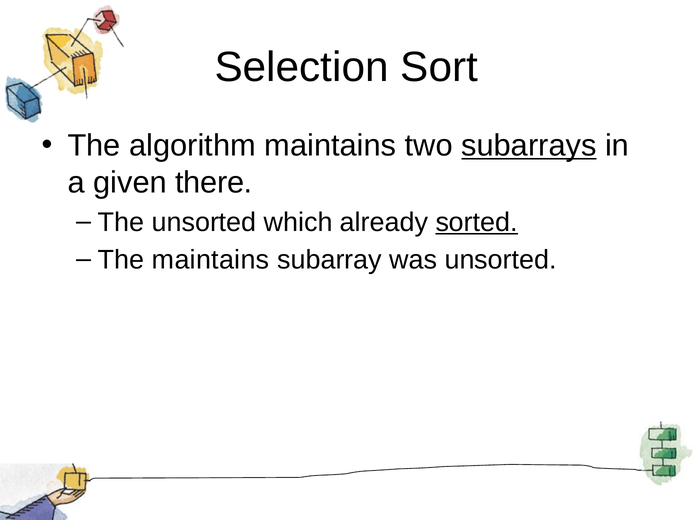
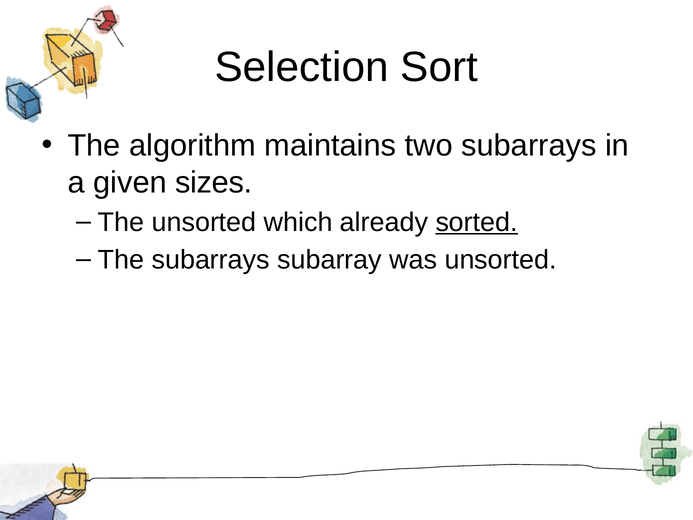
subarrays at (529, 145) underline: present -> none
there: there -> sizes
The maintains: maintains -> subarrays
